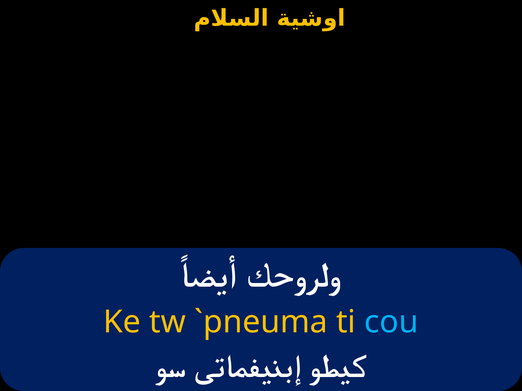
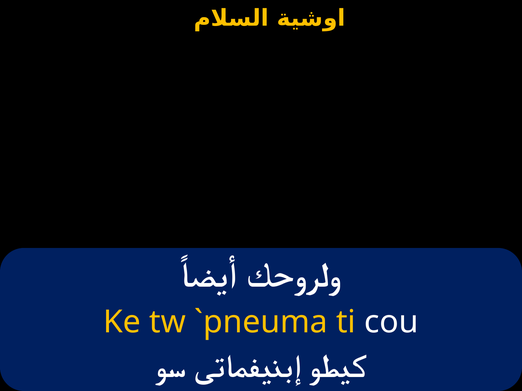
cou colour: light blue -> white
